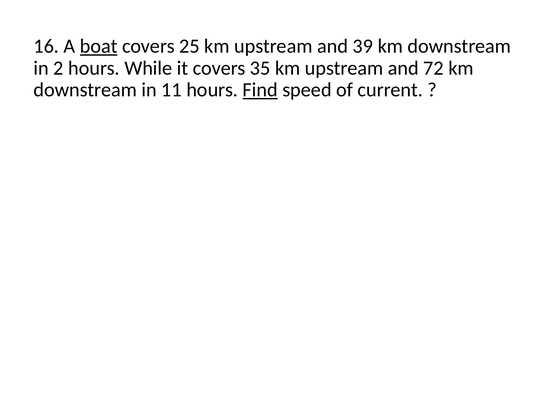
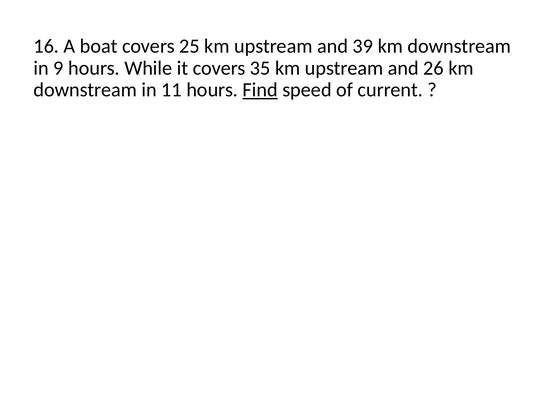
boat underline: present -> none
2: 2 -> 9
72: 72 -> 26
